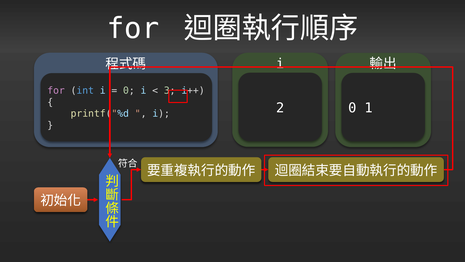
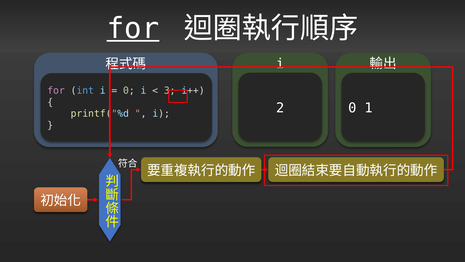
for at (133, 28) underline: none -> present
